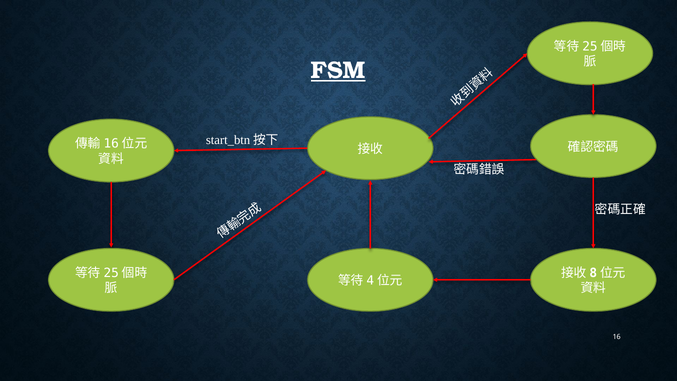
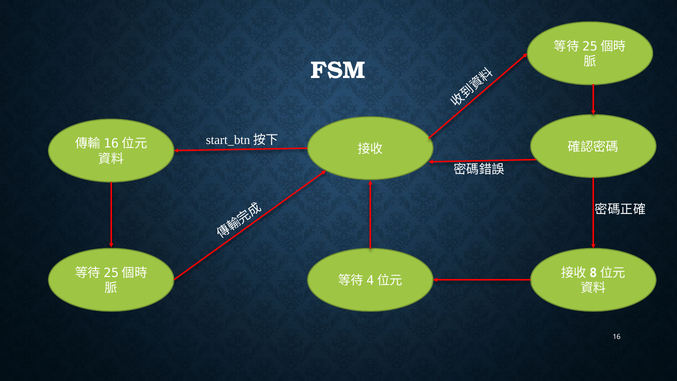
FSM underline: present -> none
